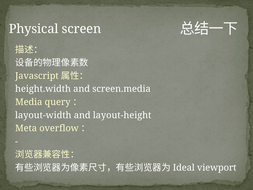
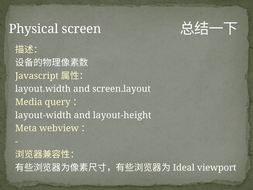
height.width: height.width -> layout.width
screen.media: screen.media -> screen.layout
overflow: overflow -> webview
